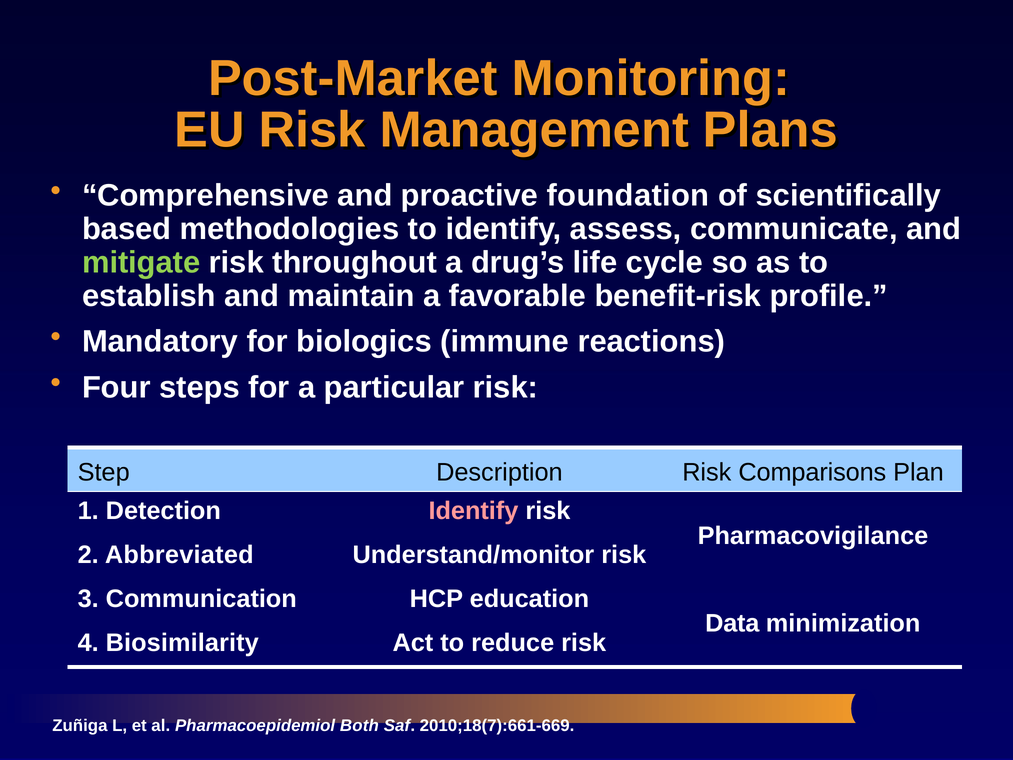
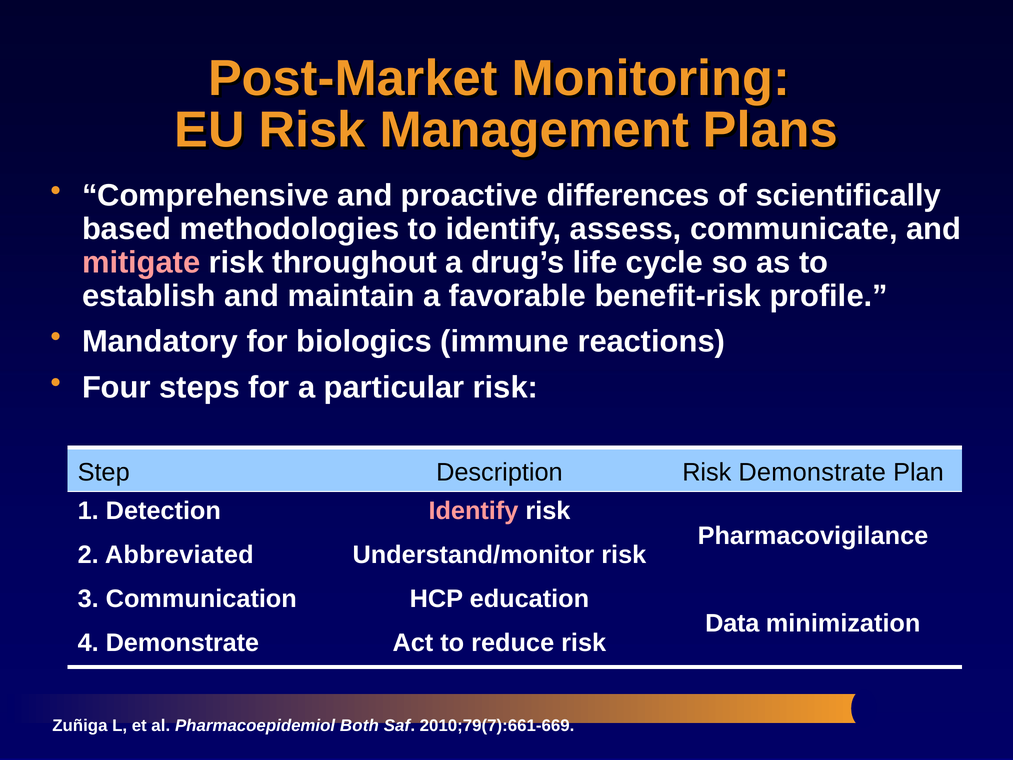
foundation: foundation -> differences
mitigate colour: light green -> pink
Risk Comparisons: Comparisons -> Demonstrate
4 Biosimilarity: Biosimilarity -> Demonstrate
2010;18(7):661-669: 2010;18(7):661-669 -> 2010;79(7):661-669
